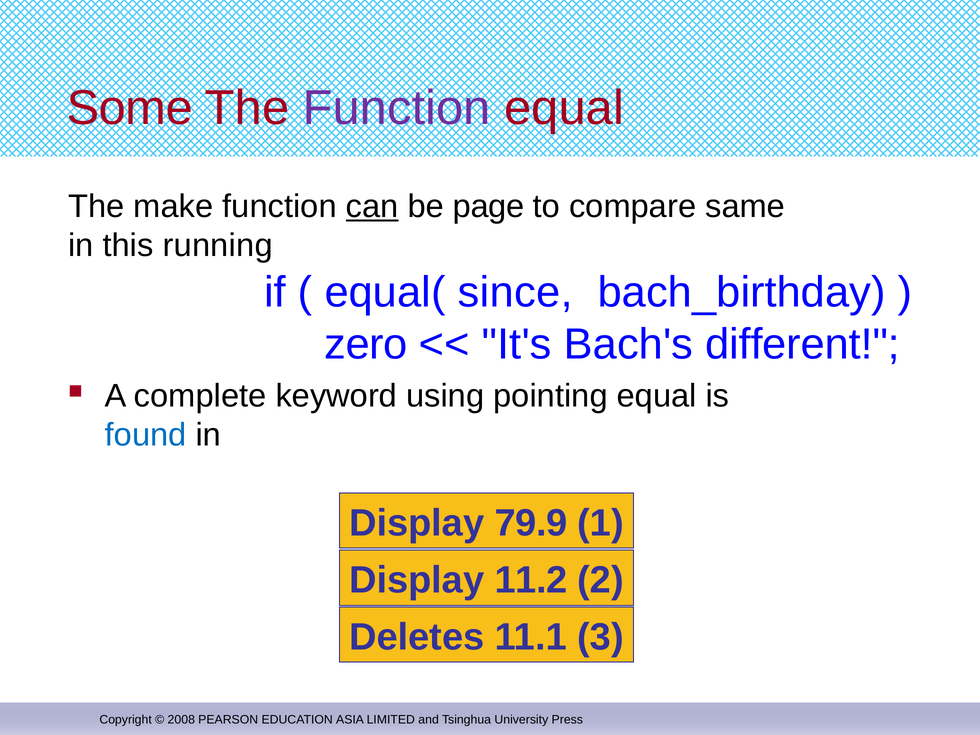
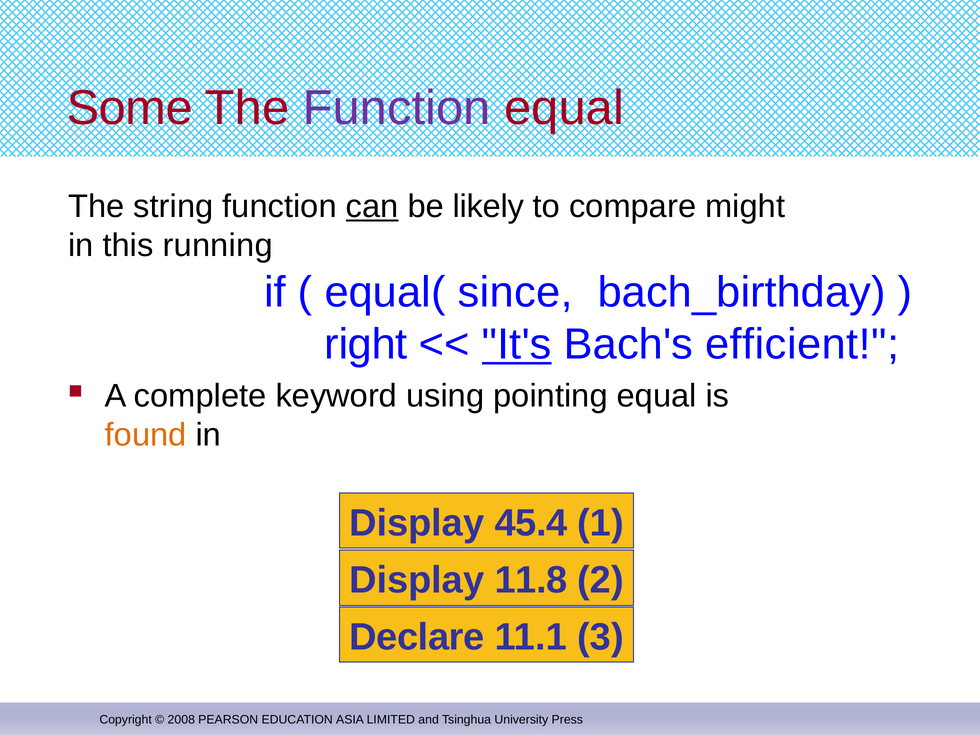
make: make -> string
page: page -> likely
same: same -> might
zero: zero -> right
It's underline: none -> present
different: different -> efficient
found colour: blue -> orange
79.9: 79.9 -> 45.4
11.2: 11.2 -> 11.8
Deletes: Deletes -> Declare
